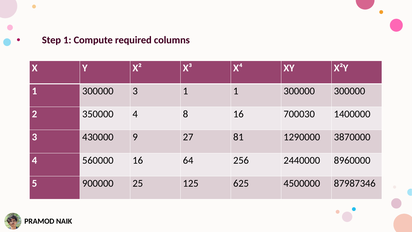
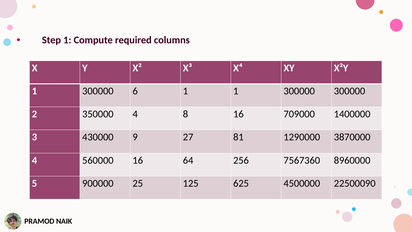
300000 3: 3 -> 6
700030: 700030 -> 709000
2440000: 2440000 -> 7567360
87987346: 87987346 -> 22500090
